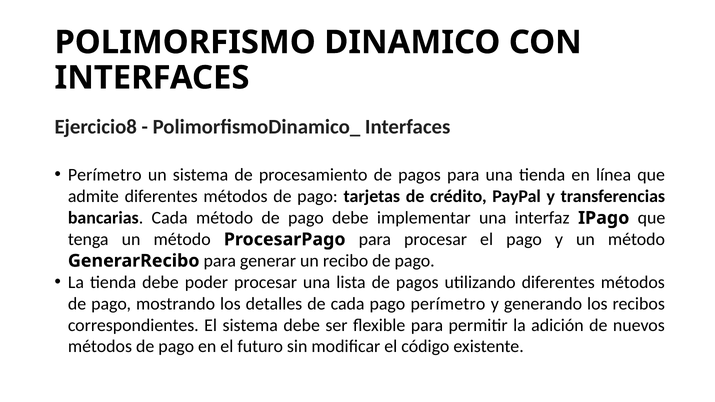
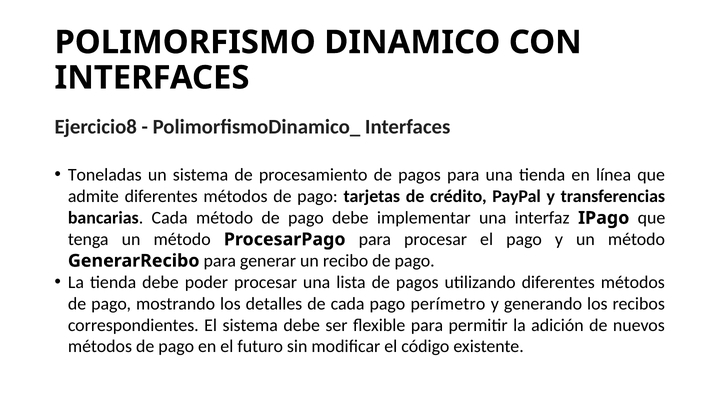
Perímetro at (105, 175): Perímetro -> Toneladas
